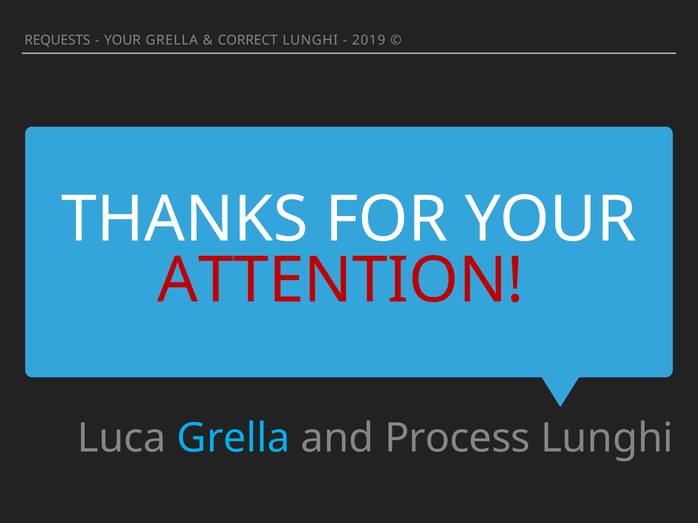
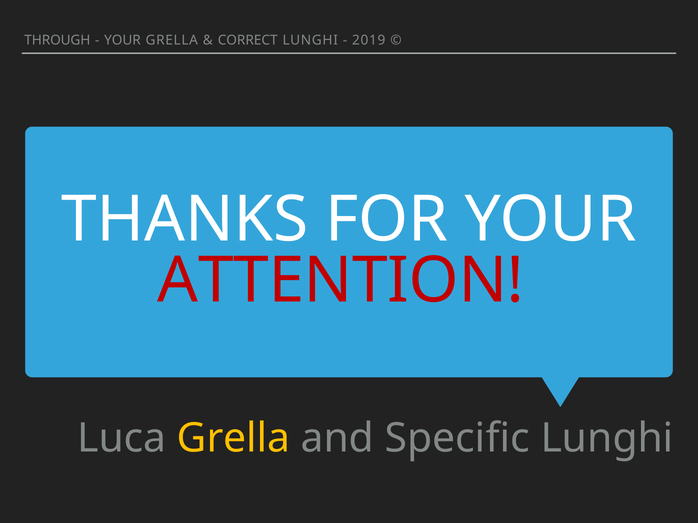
REQUESTS: REQUESTS -> THROUGH
Grella at (234, 439) colour: light blue -> yellow
Process: Process -> Specific
